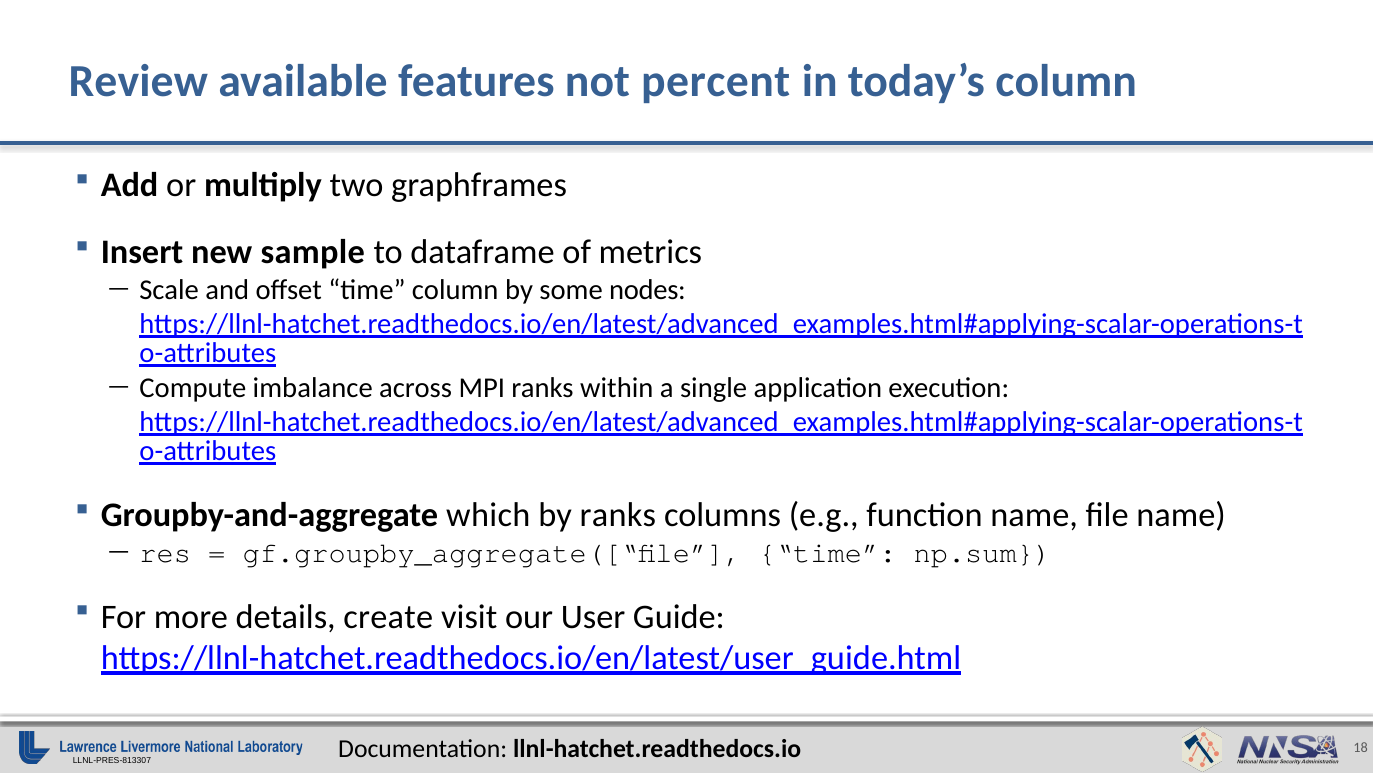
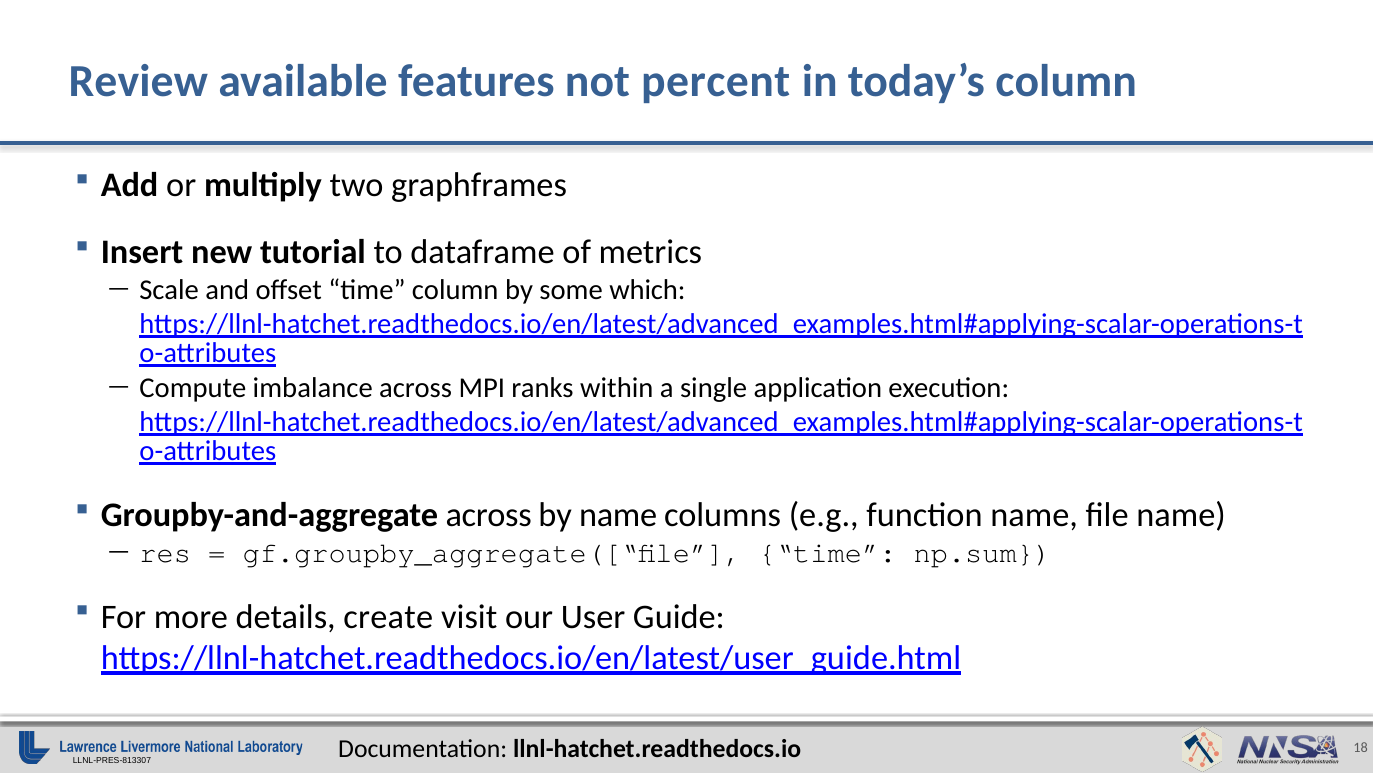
sample: sample -> tutorial
nodes: nodes -> which
Groupby-and-aggregate which: which -> across
by ranks: ranks -> name
